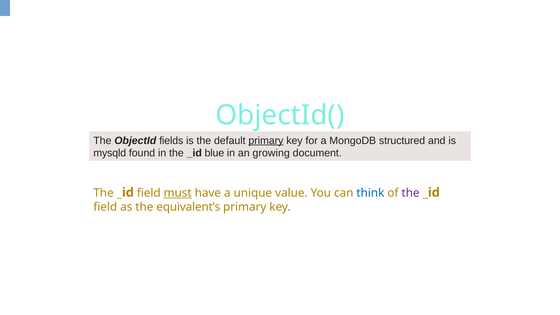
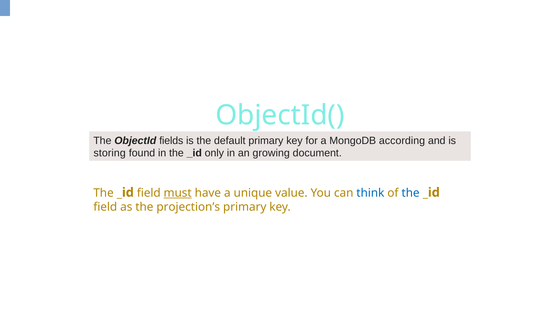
primary at (266, 141) underline: present -> none
structured: structured -> according
mysqld: mysqld -> storing
blue: blue -> only
the at (411, 193) colour: purple -> blue
equivalent’s: equivalent’s -> projection’s
